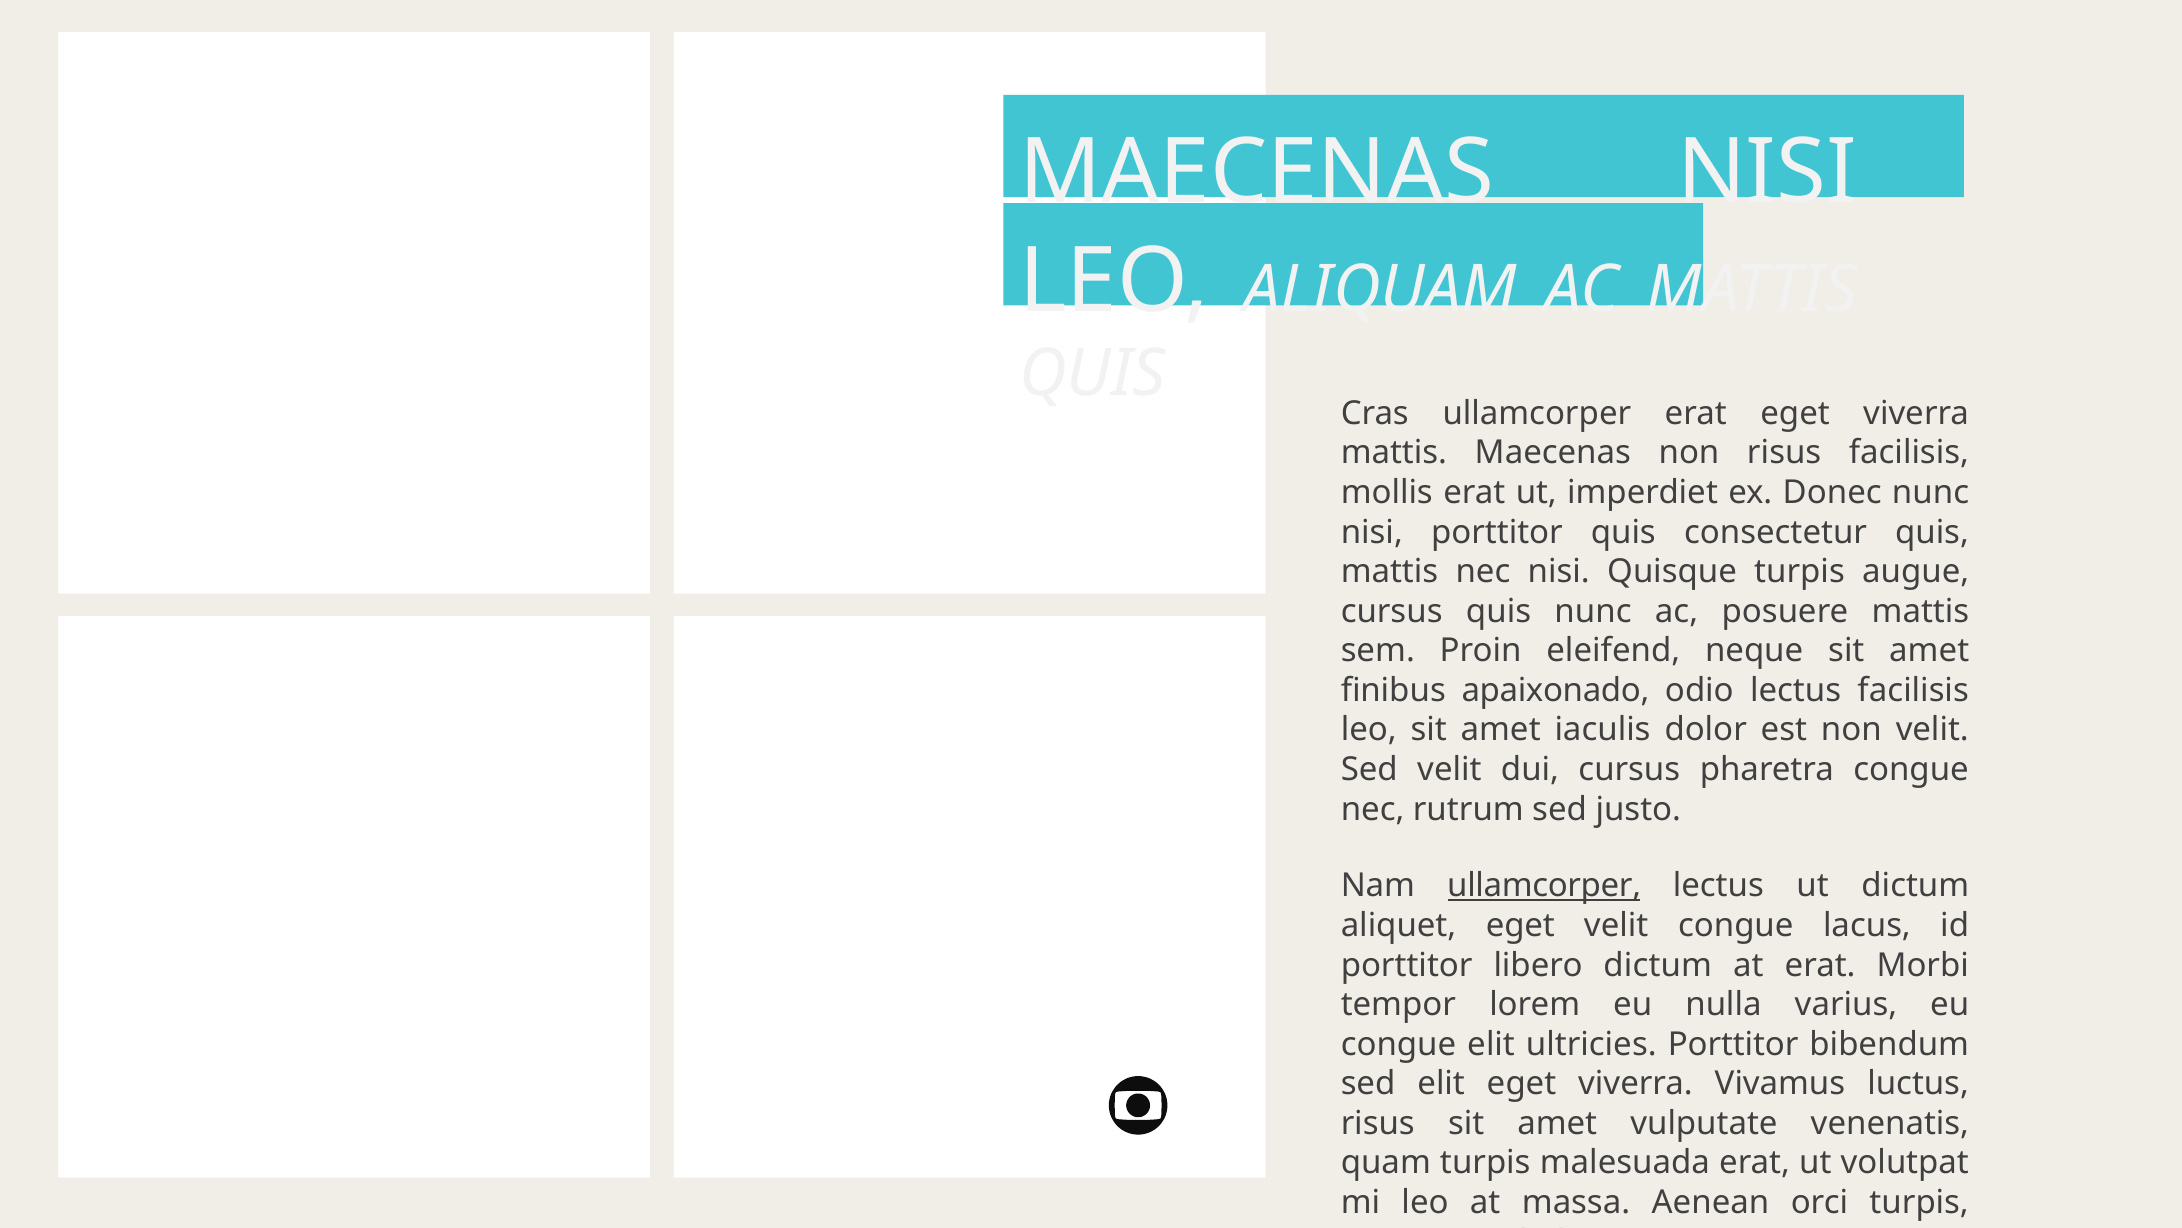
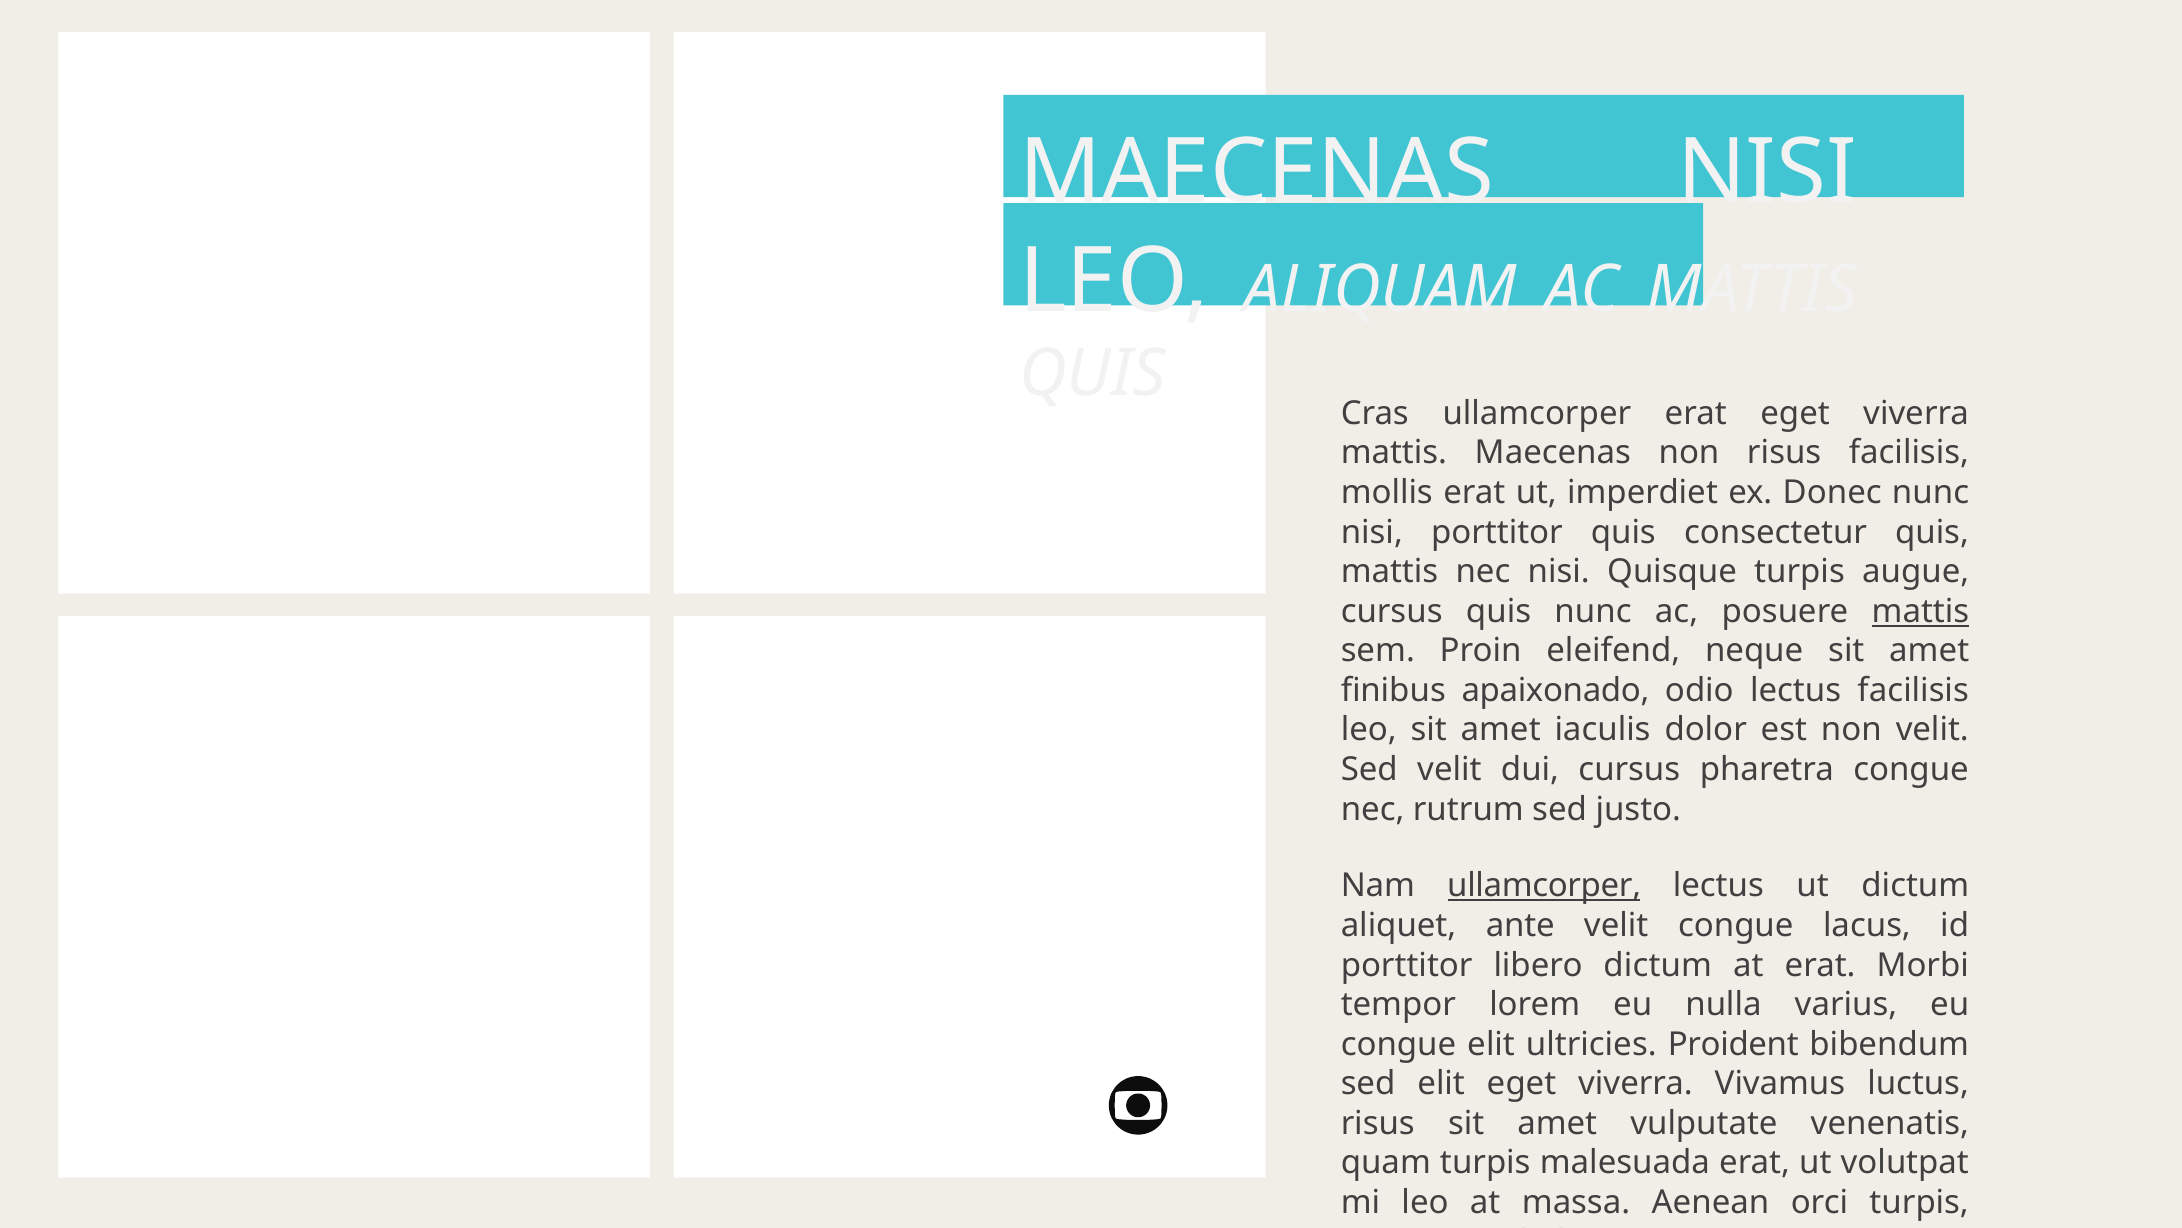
mattis at (1920, 611) underline: none -> present
aliquet eget: eget -> ante
ultricies Porttitor: Porttitor -> Proident
